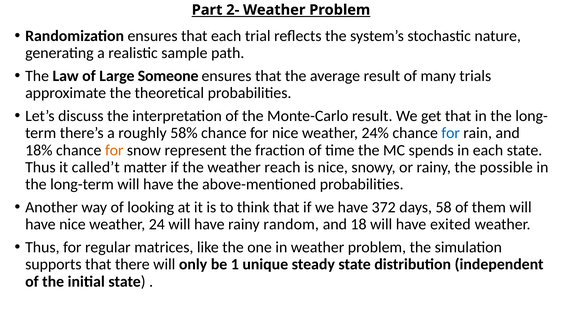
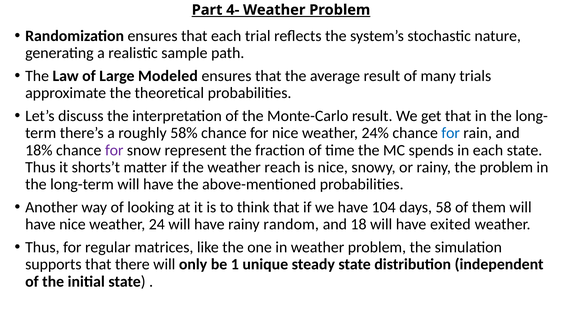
2-: 2- -> 4-
Someone: Someone -> Modeled
for at (114, 150) colour: orange -> purple
called’t: called’t -> shorts’t
the possible: possible -> problem
372: 372 -> 104
